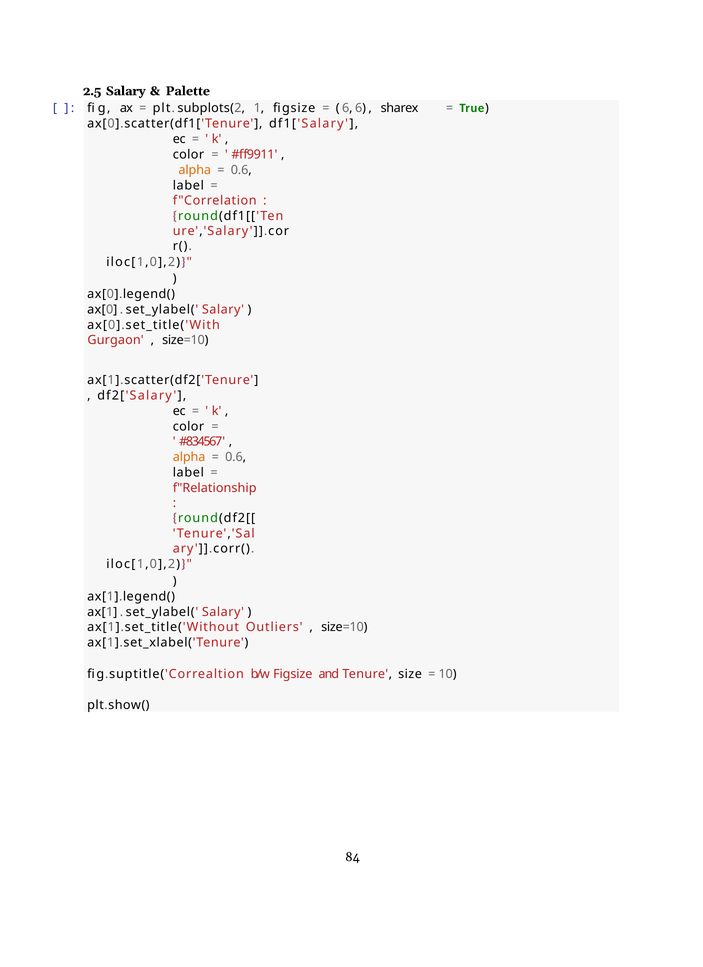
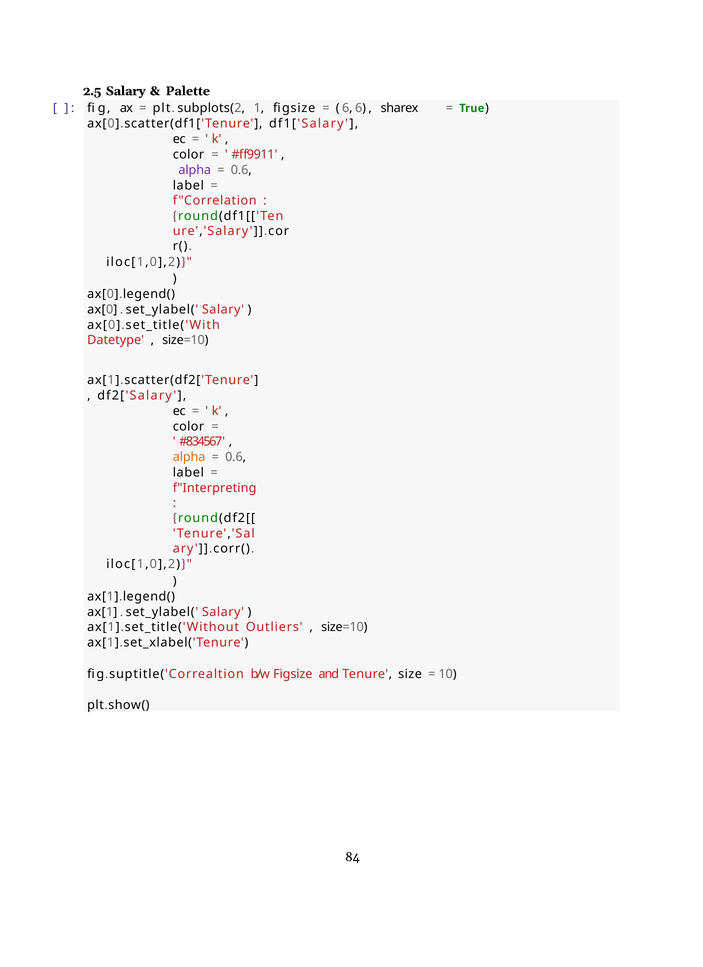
alpha at (195, 170) colour: orange -> purple
Gurgaon: Gurgaon -> Datetype
f"Relationship: f"Relationship -> f"Interpreting
